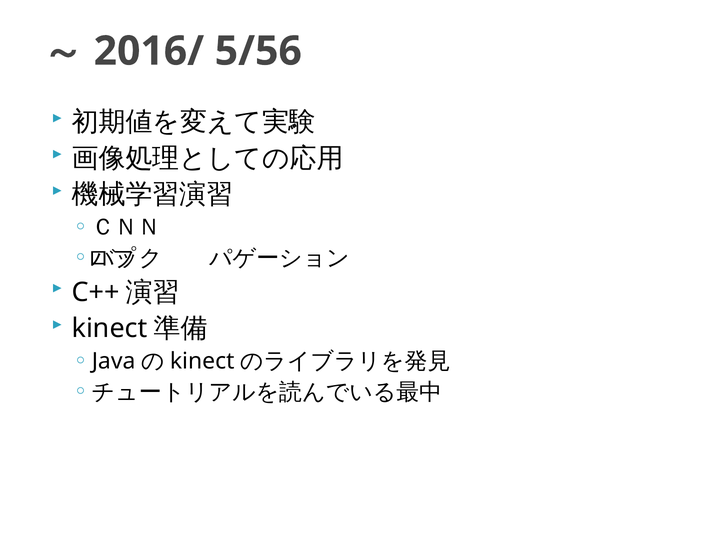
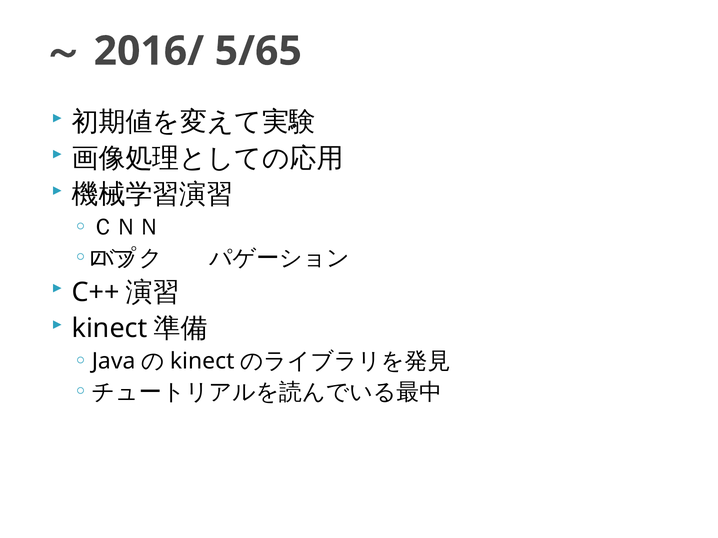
5/56: 5/56 -> 5/65
